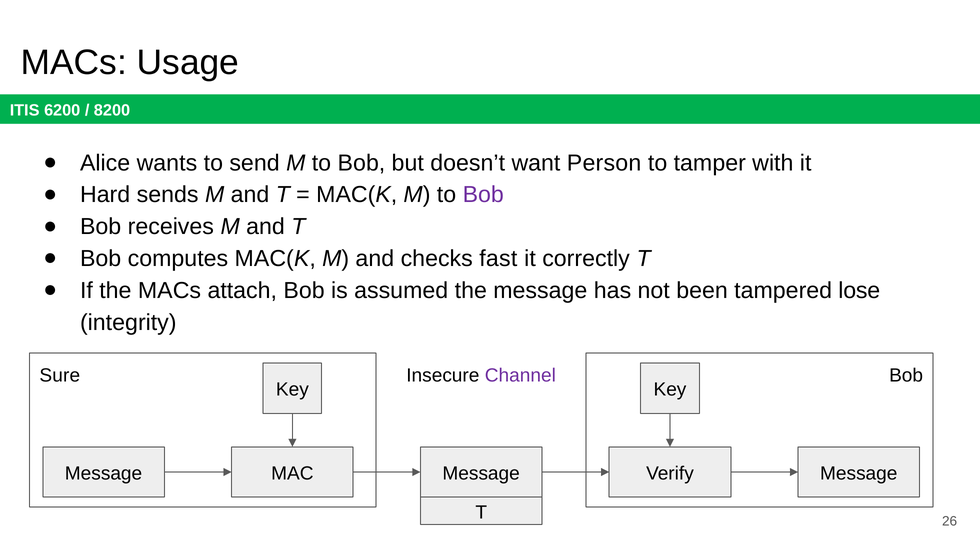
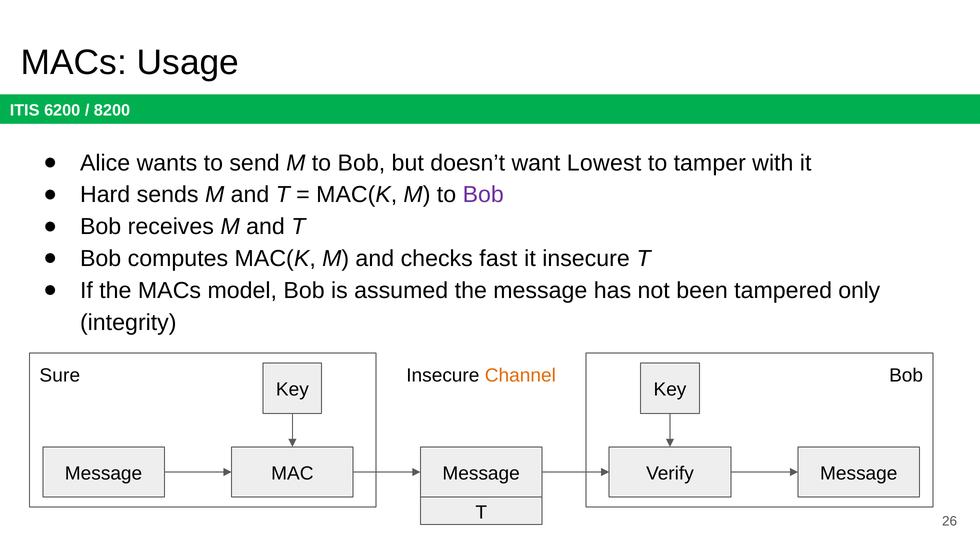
Person: Person -> Lowest
it correctly: correctly -> insecure
attach: attach -> model
lose: lose -> only
Channel colour: purple -> orange
